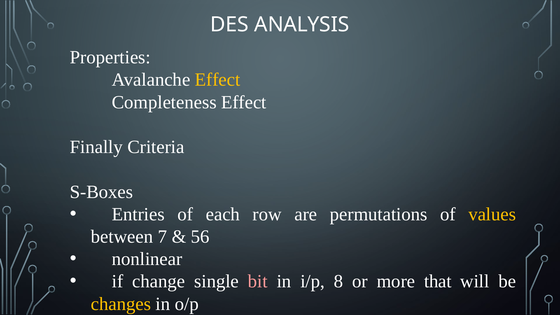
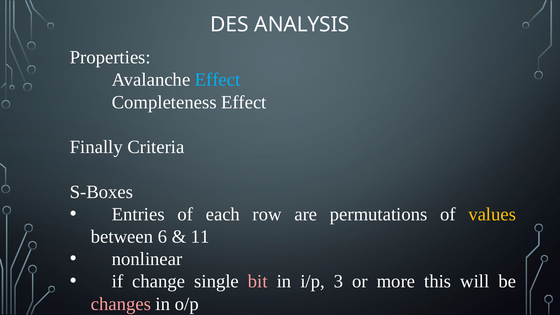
Effect at (218, 80) colour: yellow -> light blue
7: 7 -> 6
56: 56 -> 11
8: 8 -> 3
that: that -> this
changes colour: yellow -> pink
